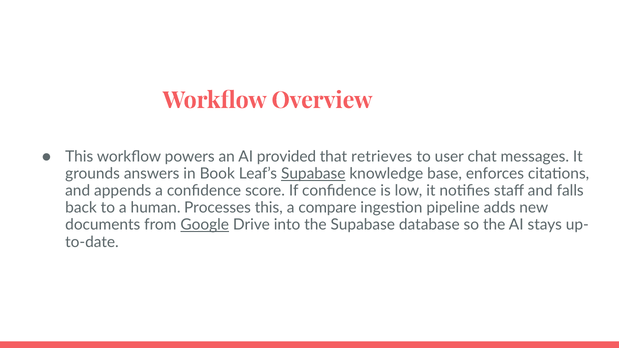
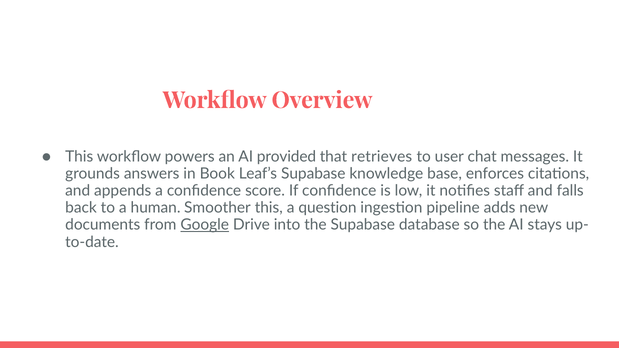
Supabase at (313, 174) underline: present -> none
Processes: Processes -> Smoother
compare: compare -> question
